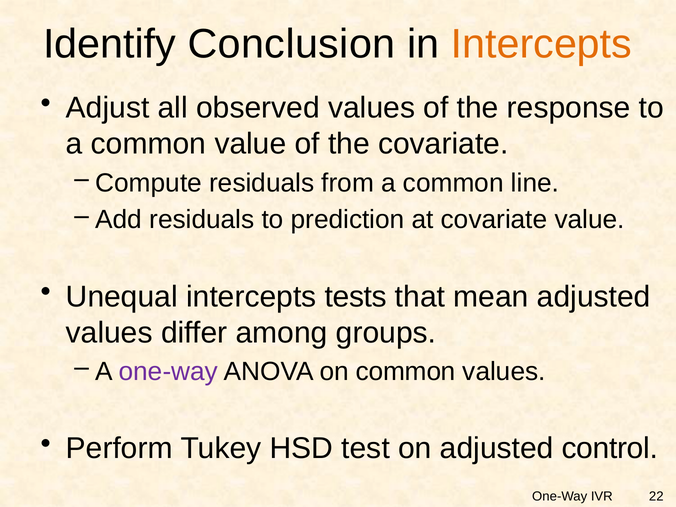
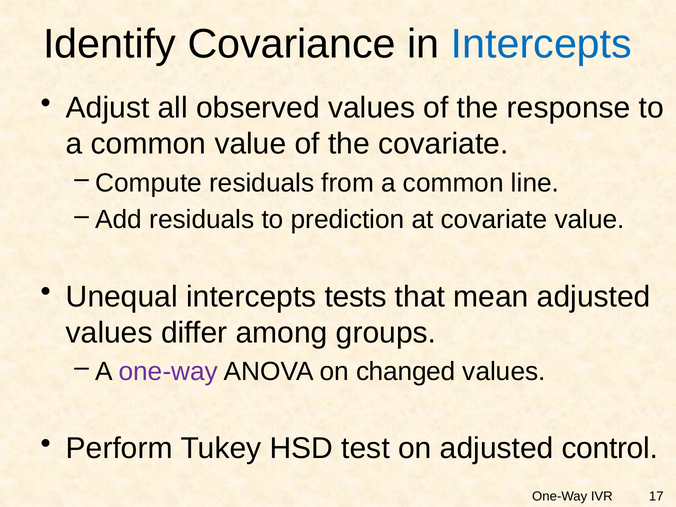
Conclusion: Conclusion -> Covariance
Intercepts at (541, 44) colour: orange -> blue
on common: common -> changed
22: 22 -> 17
